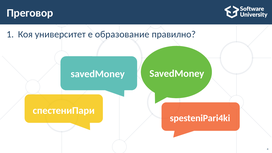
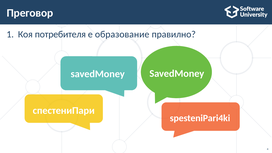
университет: университет -> потребителя
